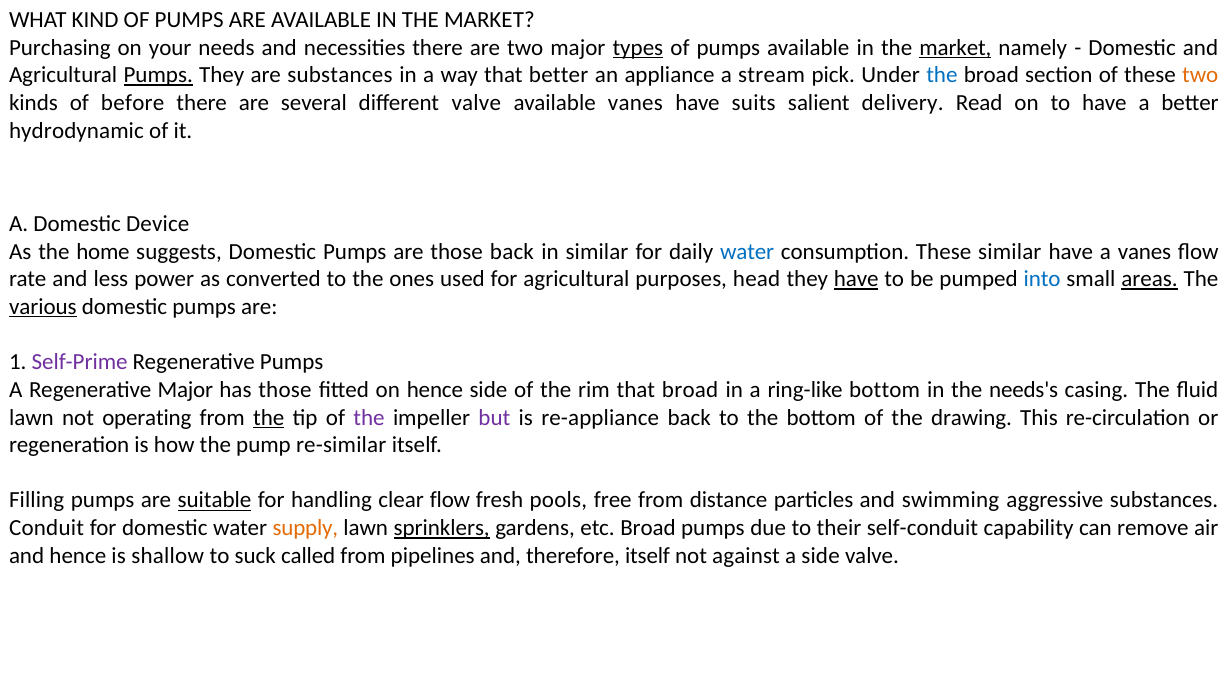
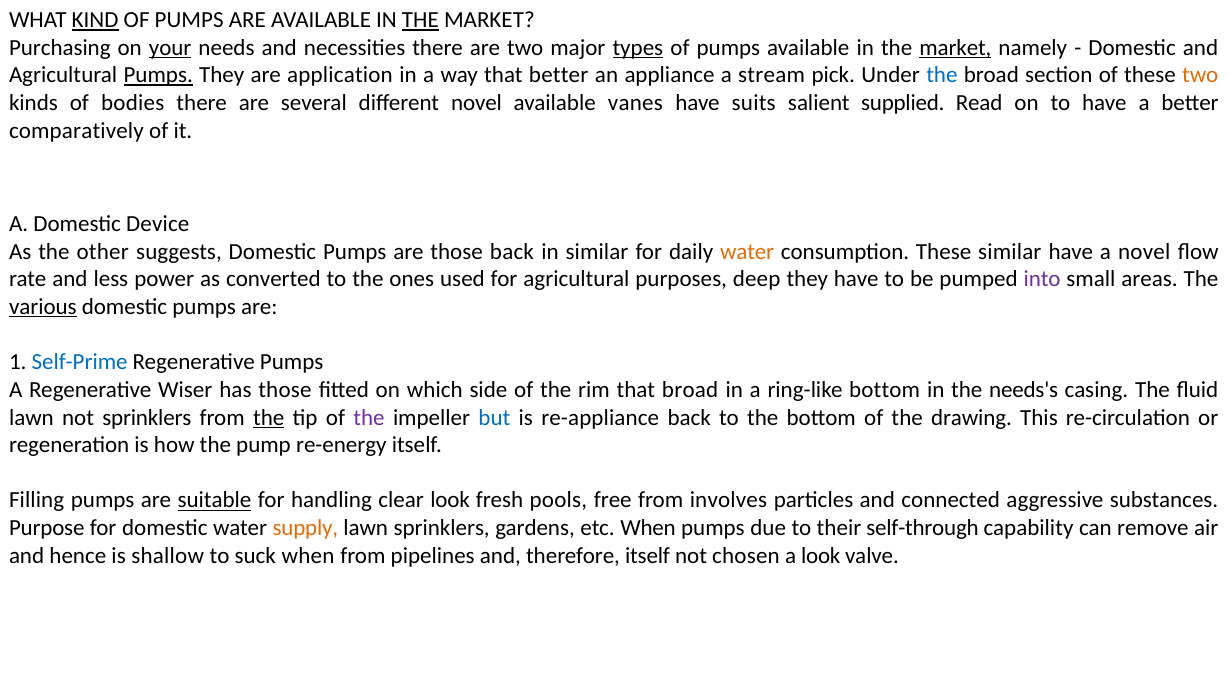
KIND underline: none -> present
THE at (420, 20) underline: none -> present
your underline: none -> present
are substances: substances -> application
before: before -> bodies
different valve: valve -> novel
delivery: delivery -> supplied
hydrodynamic: hydrodynamic -> comparatively
home: home -> other
water at (747, 252) colour: blue -> orange
a vanes: vanes -> novel
head: head -> deep
have at (856, 279) underline: present -> none
into colour: blue -> purple
areas underline: present -> none
Self-Prime colour: purple -> blue
Regenerative Major: Major -> Wiser
on hence: hence -> which
not operating: operating -> sprinklers
but colour: purple -> blue
re-similar: re-similar -> re-energy
clear flow: flow -> look
distance: distance -> involves
swimming: swimming -> connected
Conduit: Conduit -> Purpose
sprinklers at (442, 528) underline: present -> none
etc Broad: Broad -> When
self-conduit: self-conduit -> self-through
suck called: called -> when
against: against -> chosen
a side: side -> look
